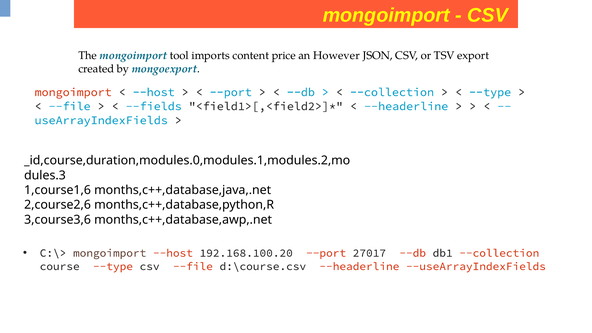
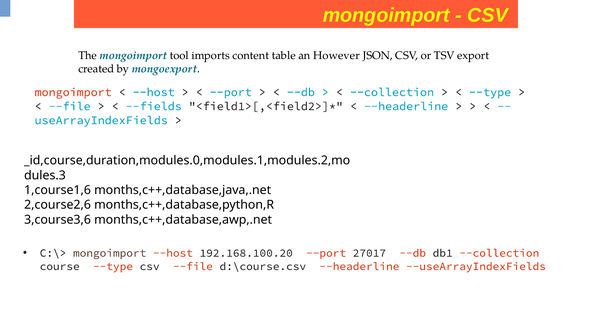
price: price -> table
